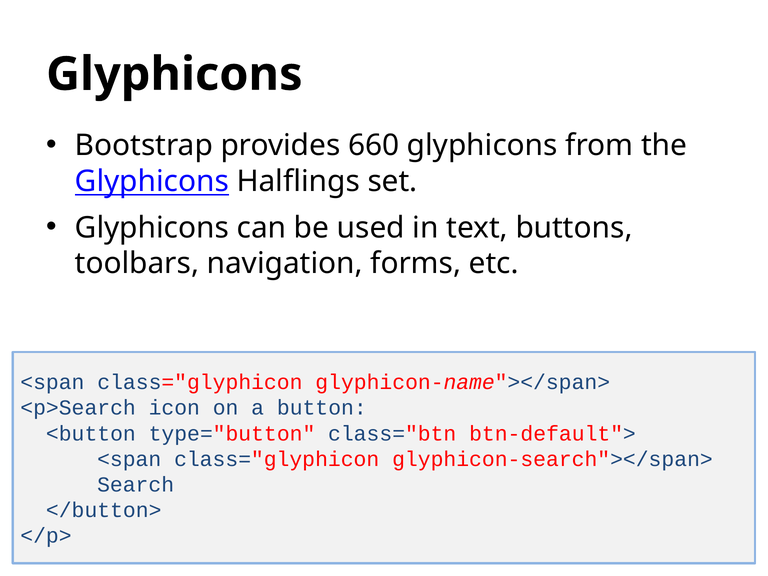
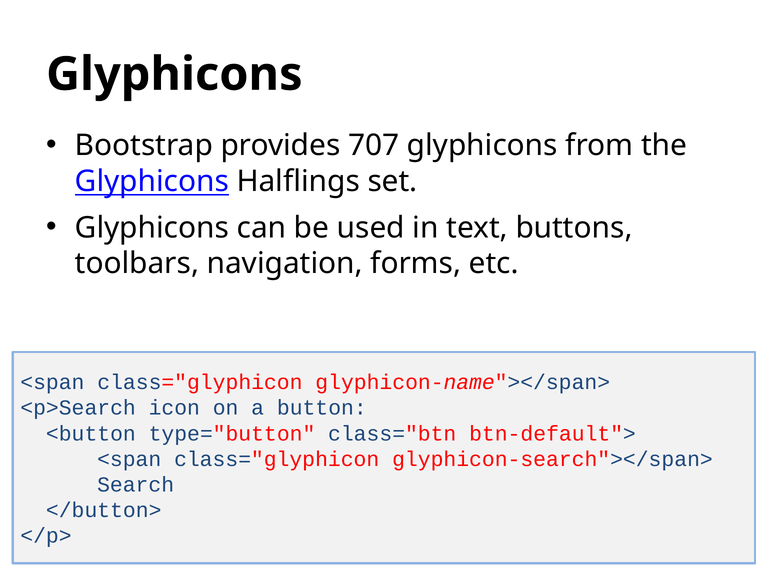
660: 660 -> 707
